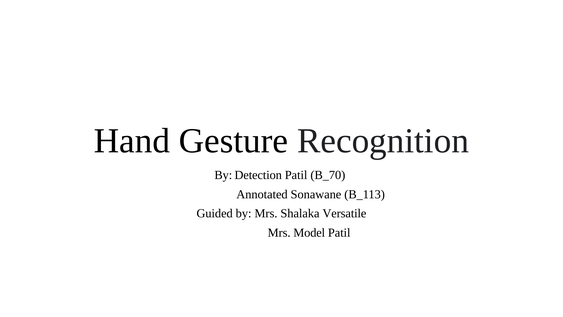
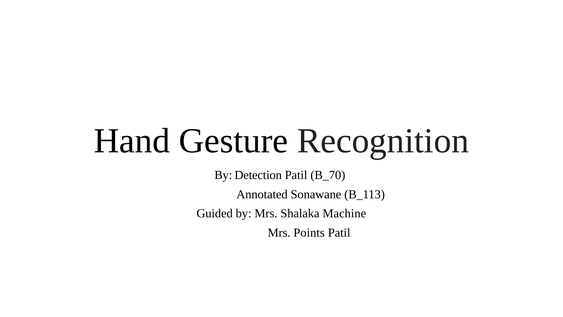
Versatile: Versatile -> Machine
Model: Model -> Points
